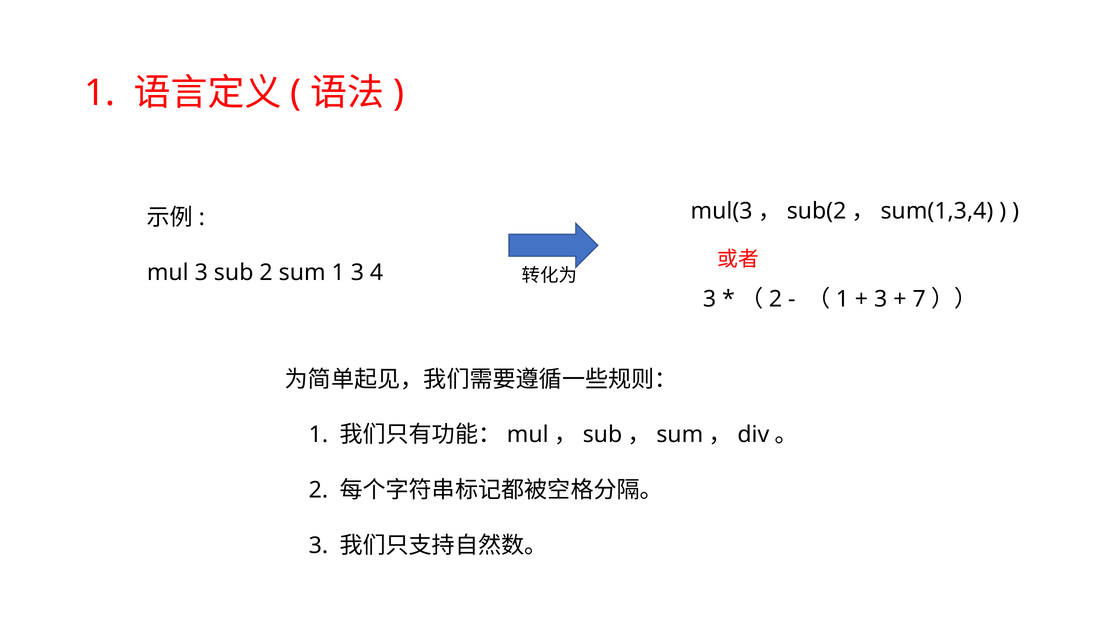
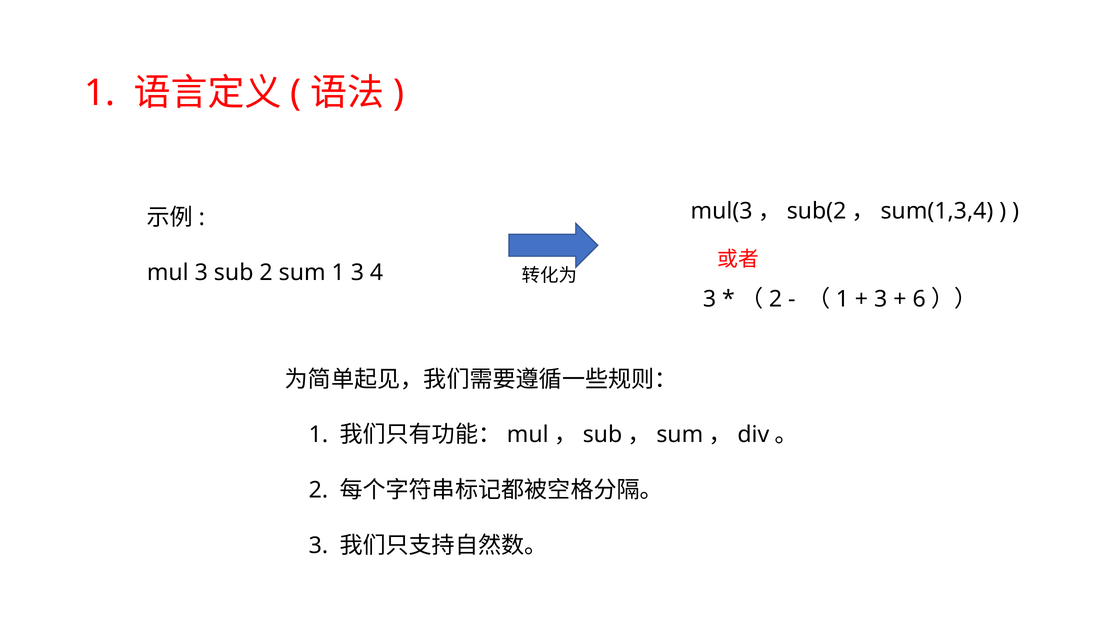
7: 7 -> 6
